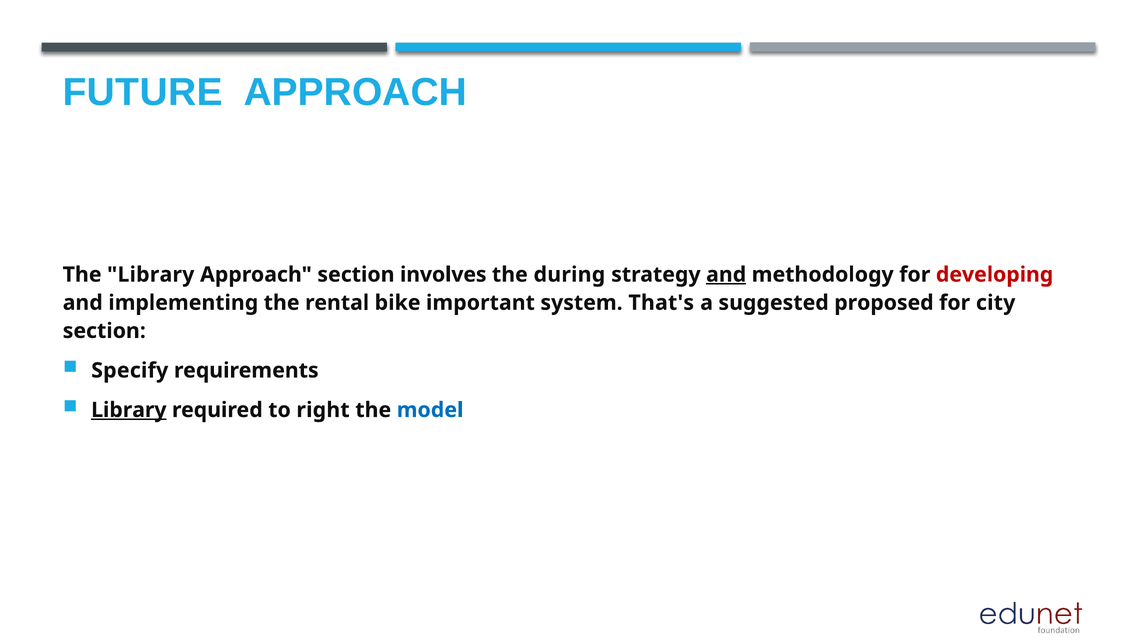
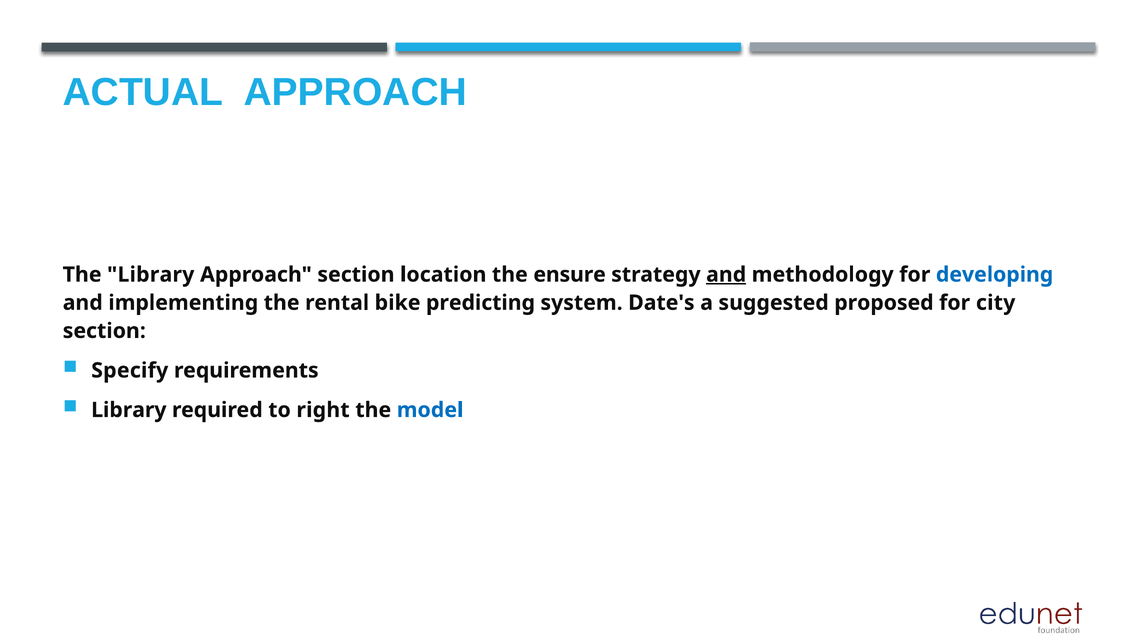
FUTURE: FUTURE -> ACTUAL
involves: involves -> location
during: during -> ensure
developing colour: red -> blue
important: important -> predicting
That's: That's -> Date's
Library at (129, 410) underline: present -> none
